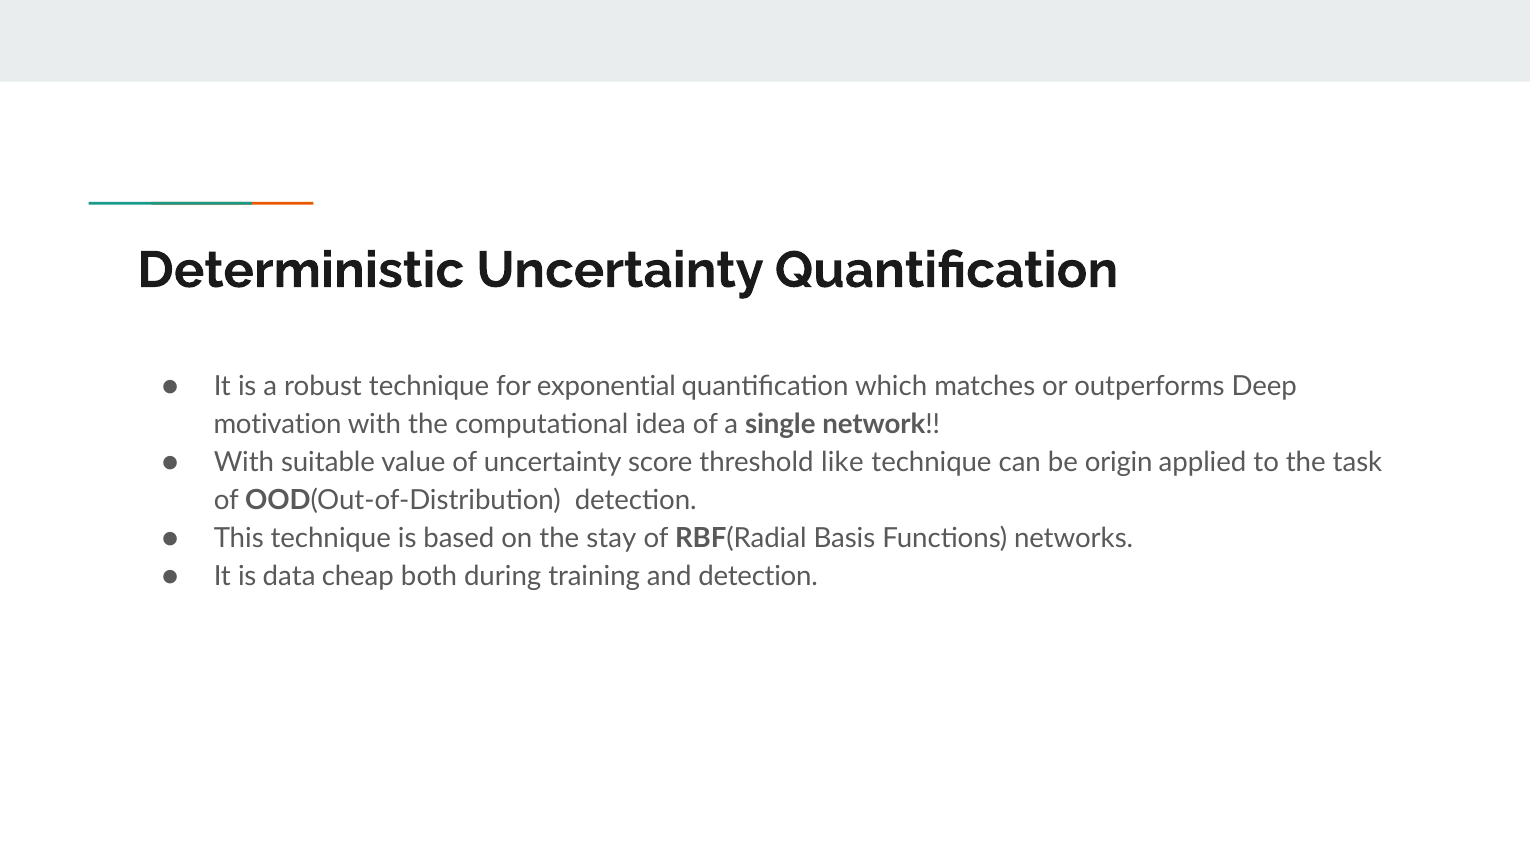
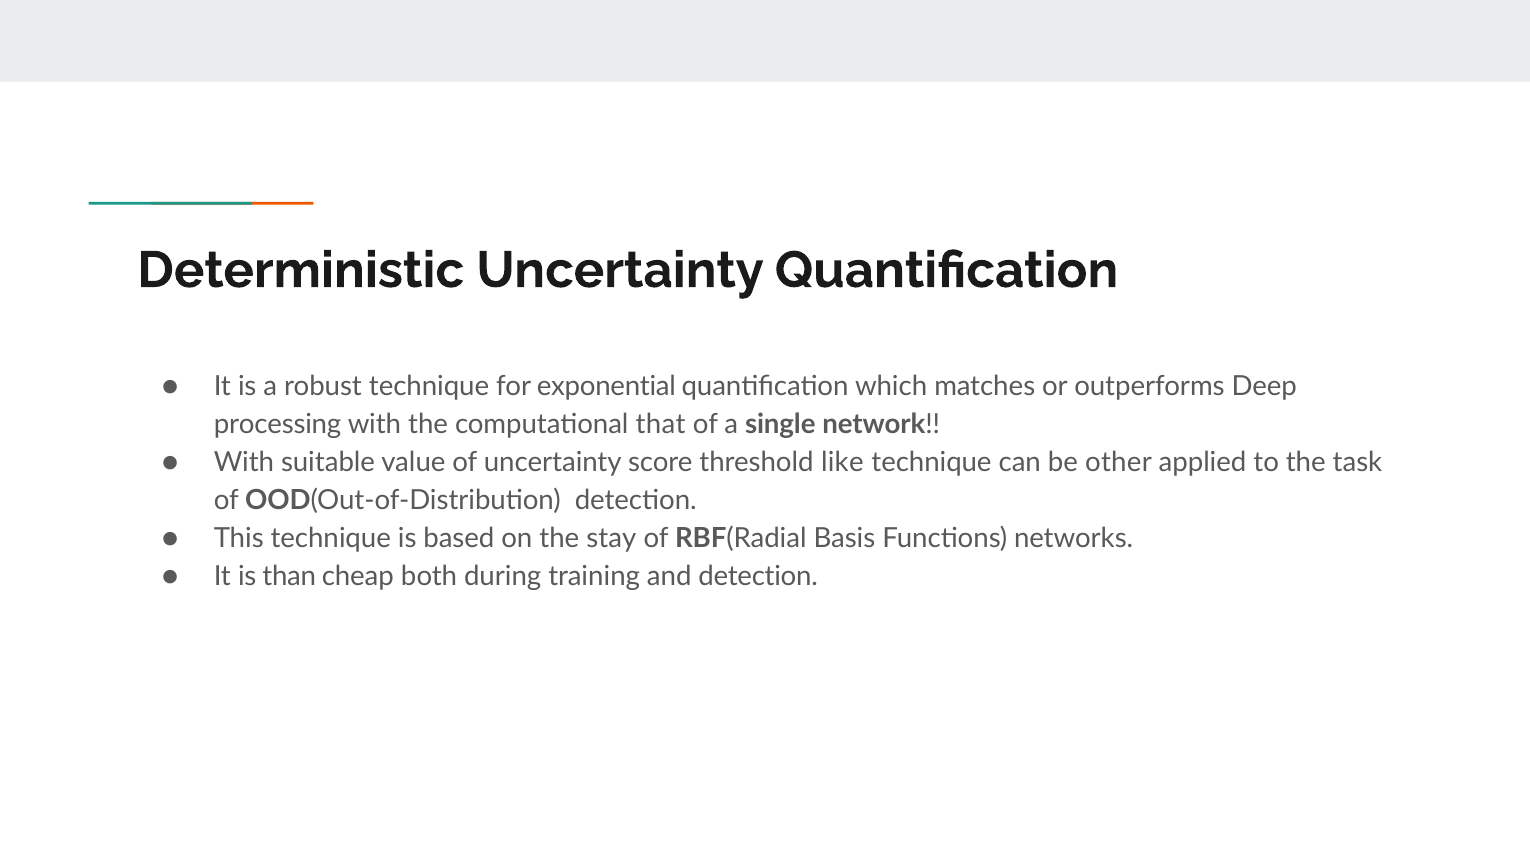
motivation: motivation -> processing
idea: idea -> that
origin: origin -> other
data: data -> than
